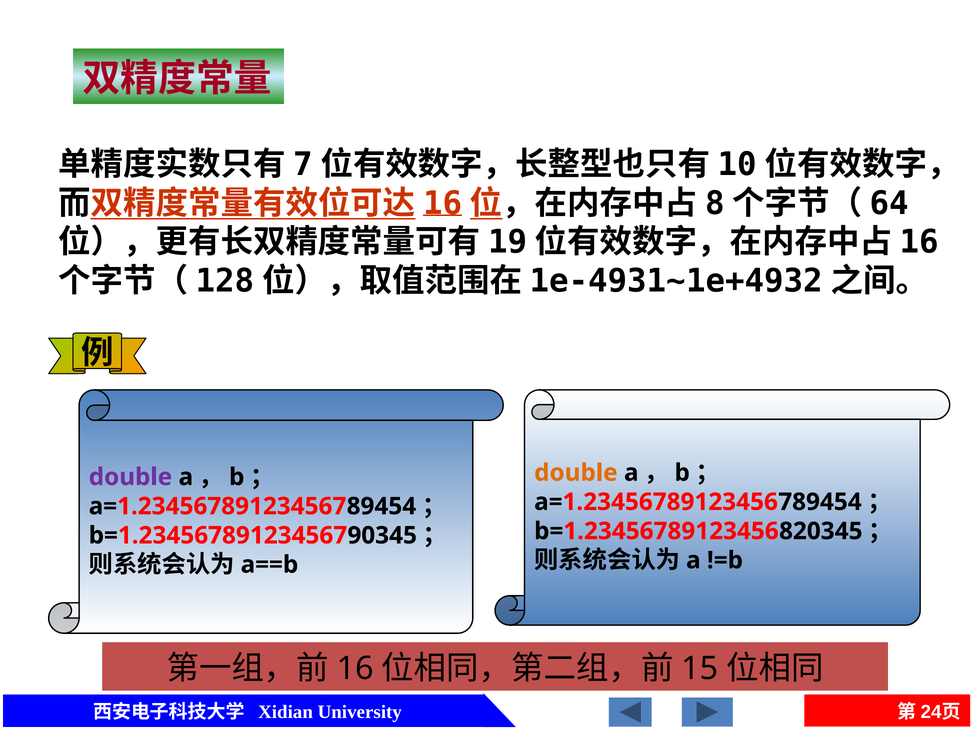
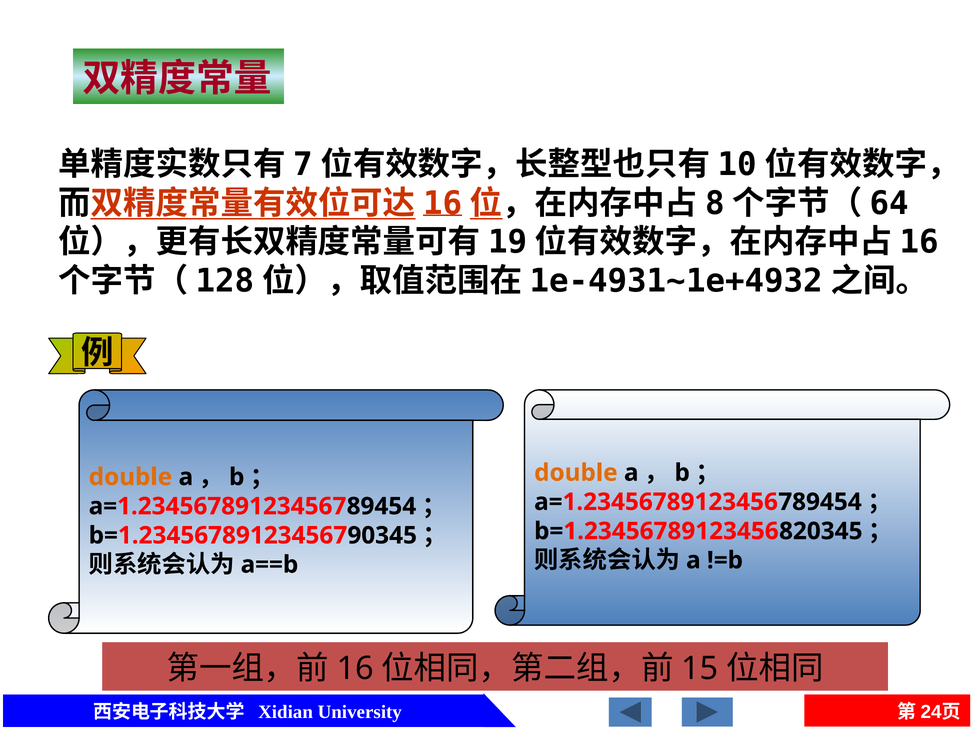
double at (130, 477) colour: purple -> orange
